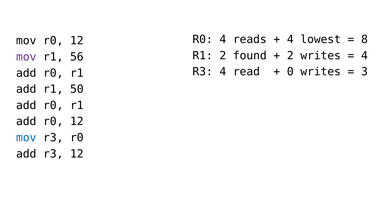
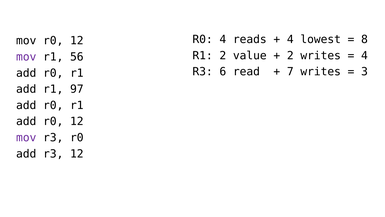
found: found -> value
R3 4: 4 -> 6
0: 0 -> 7
50: 50 -> 97
mov at (26, 137) colour: blue -> purple
